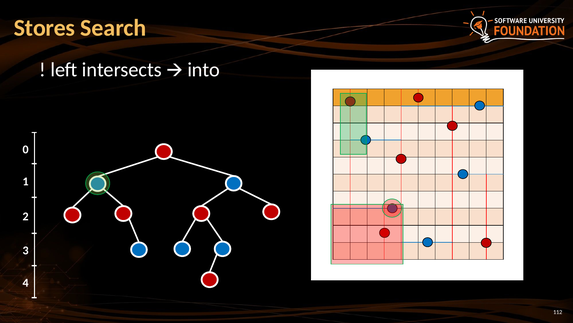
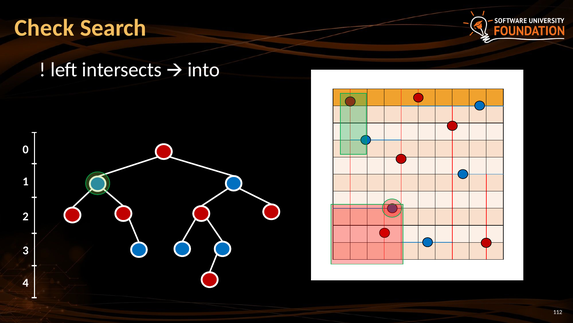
Stores: Stores -> Check
